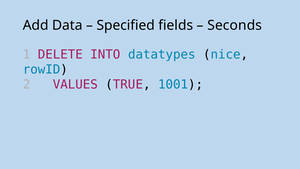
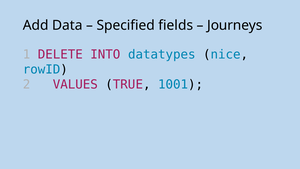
Seconds: Seconds -> Journeys
